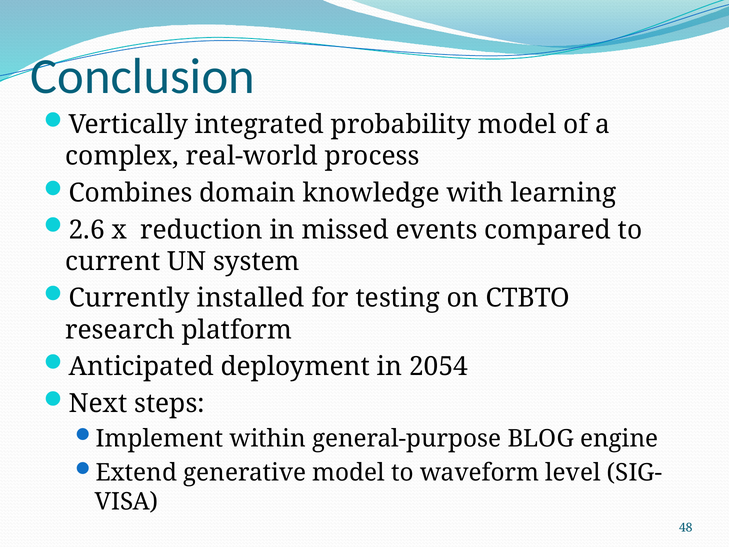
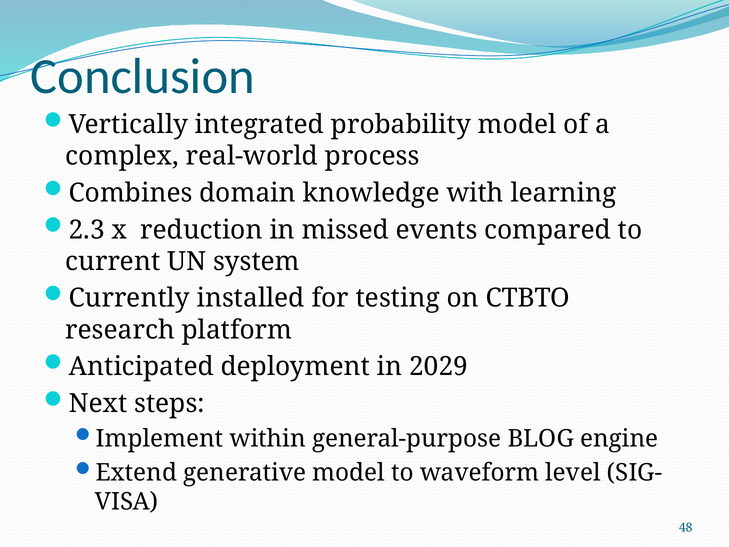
2.6: 2.6 -> 2.3
2054: 2054 -> 2029
